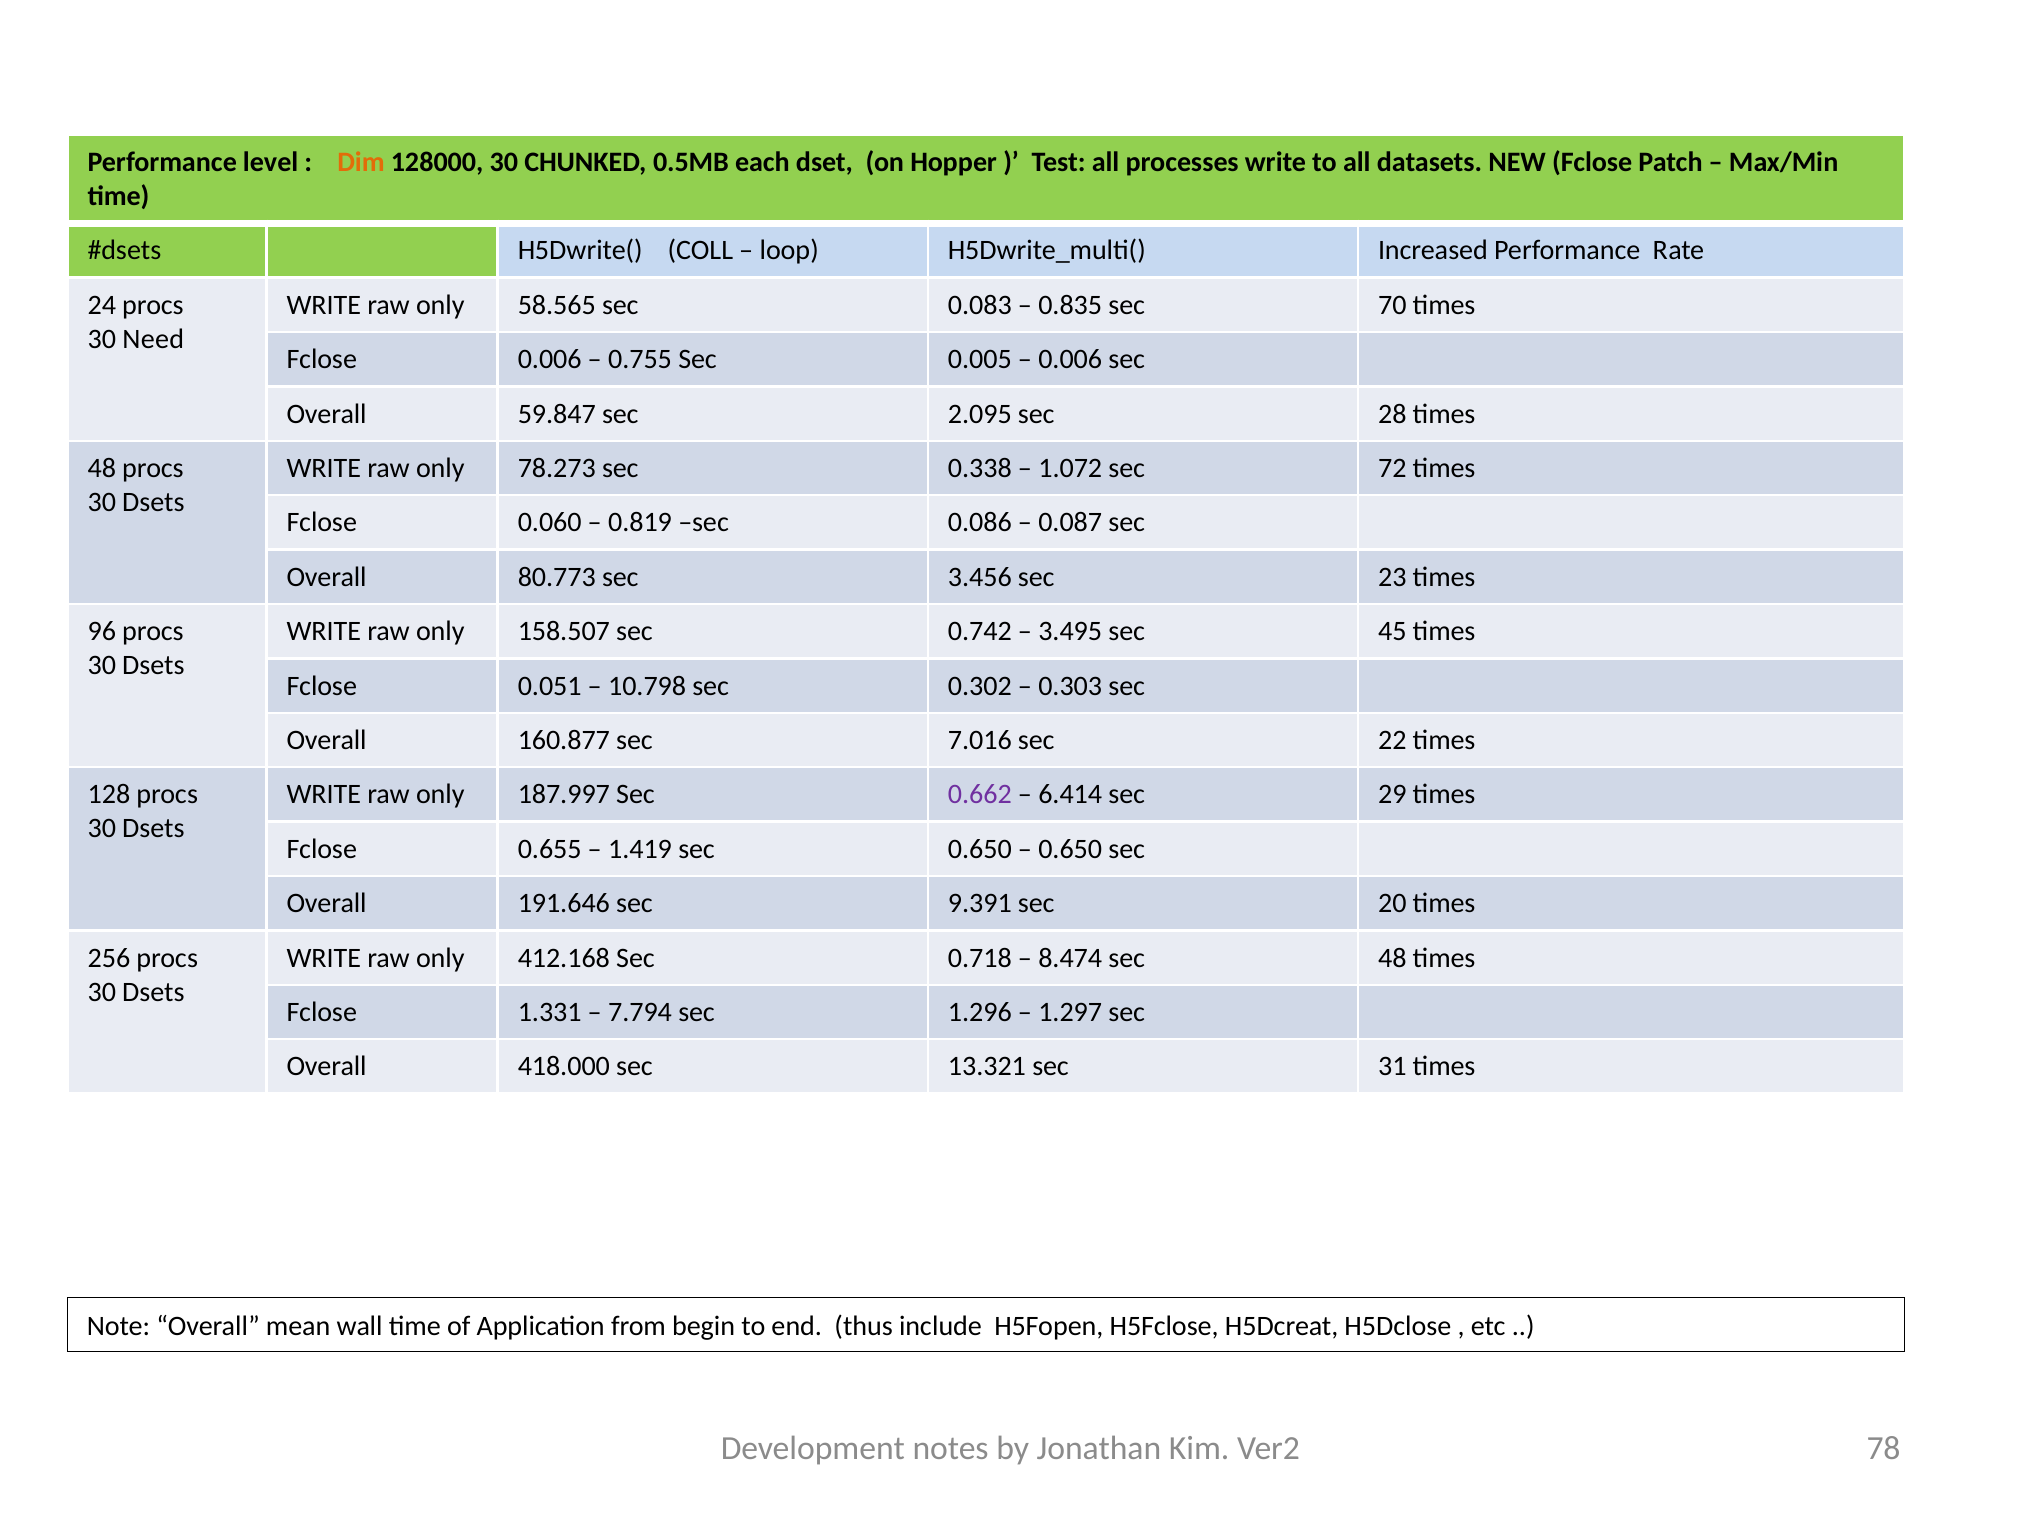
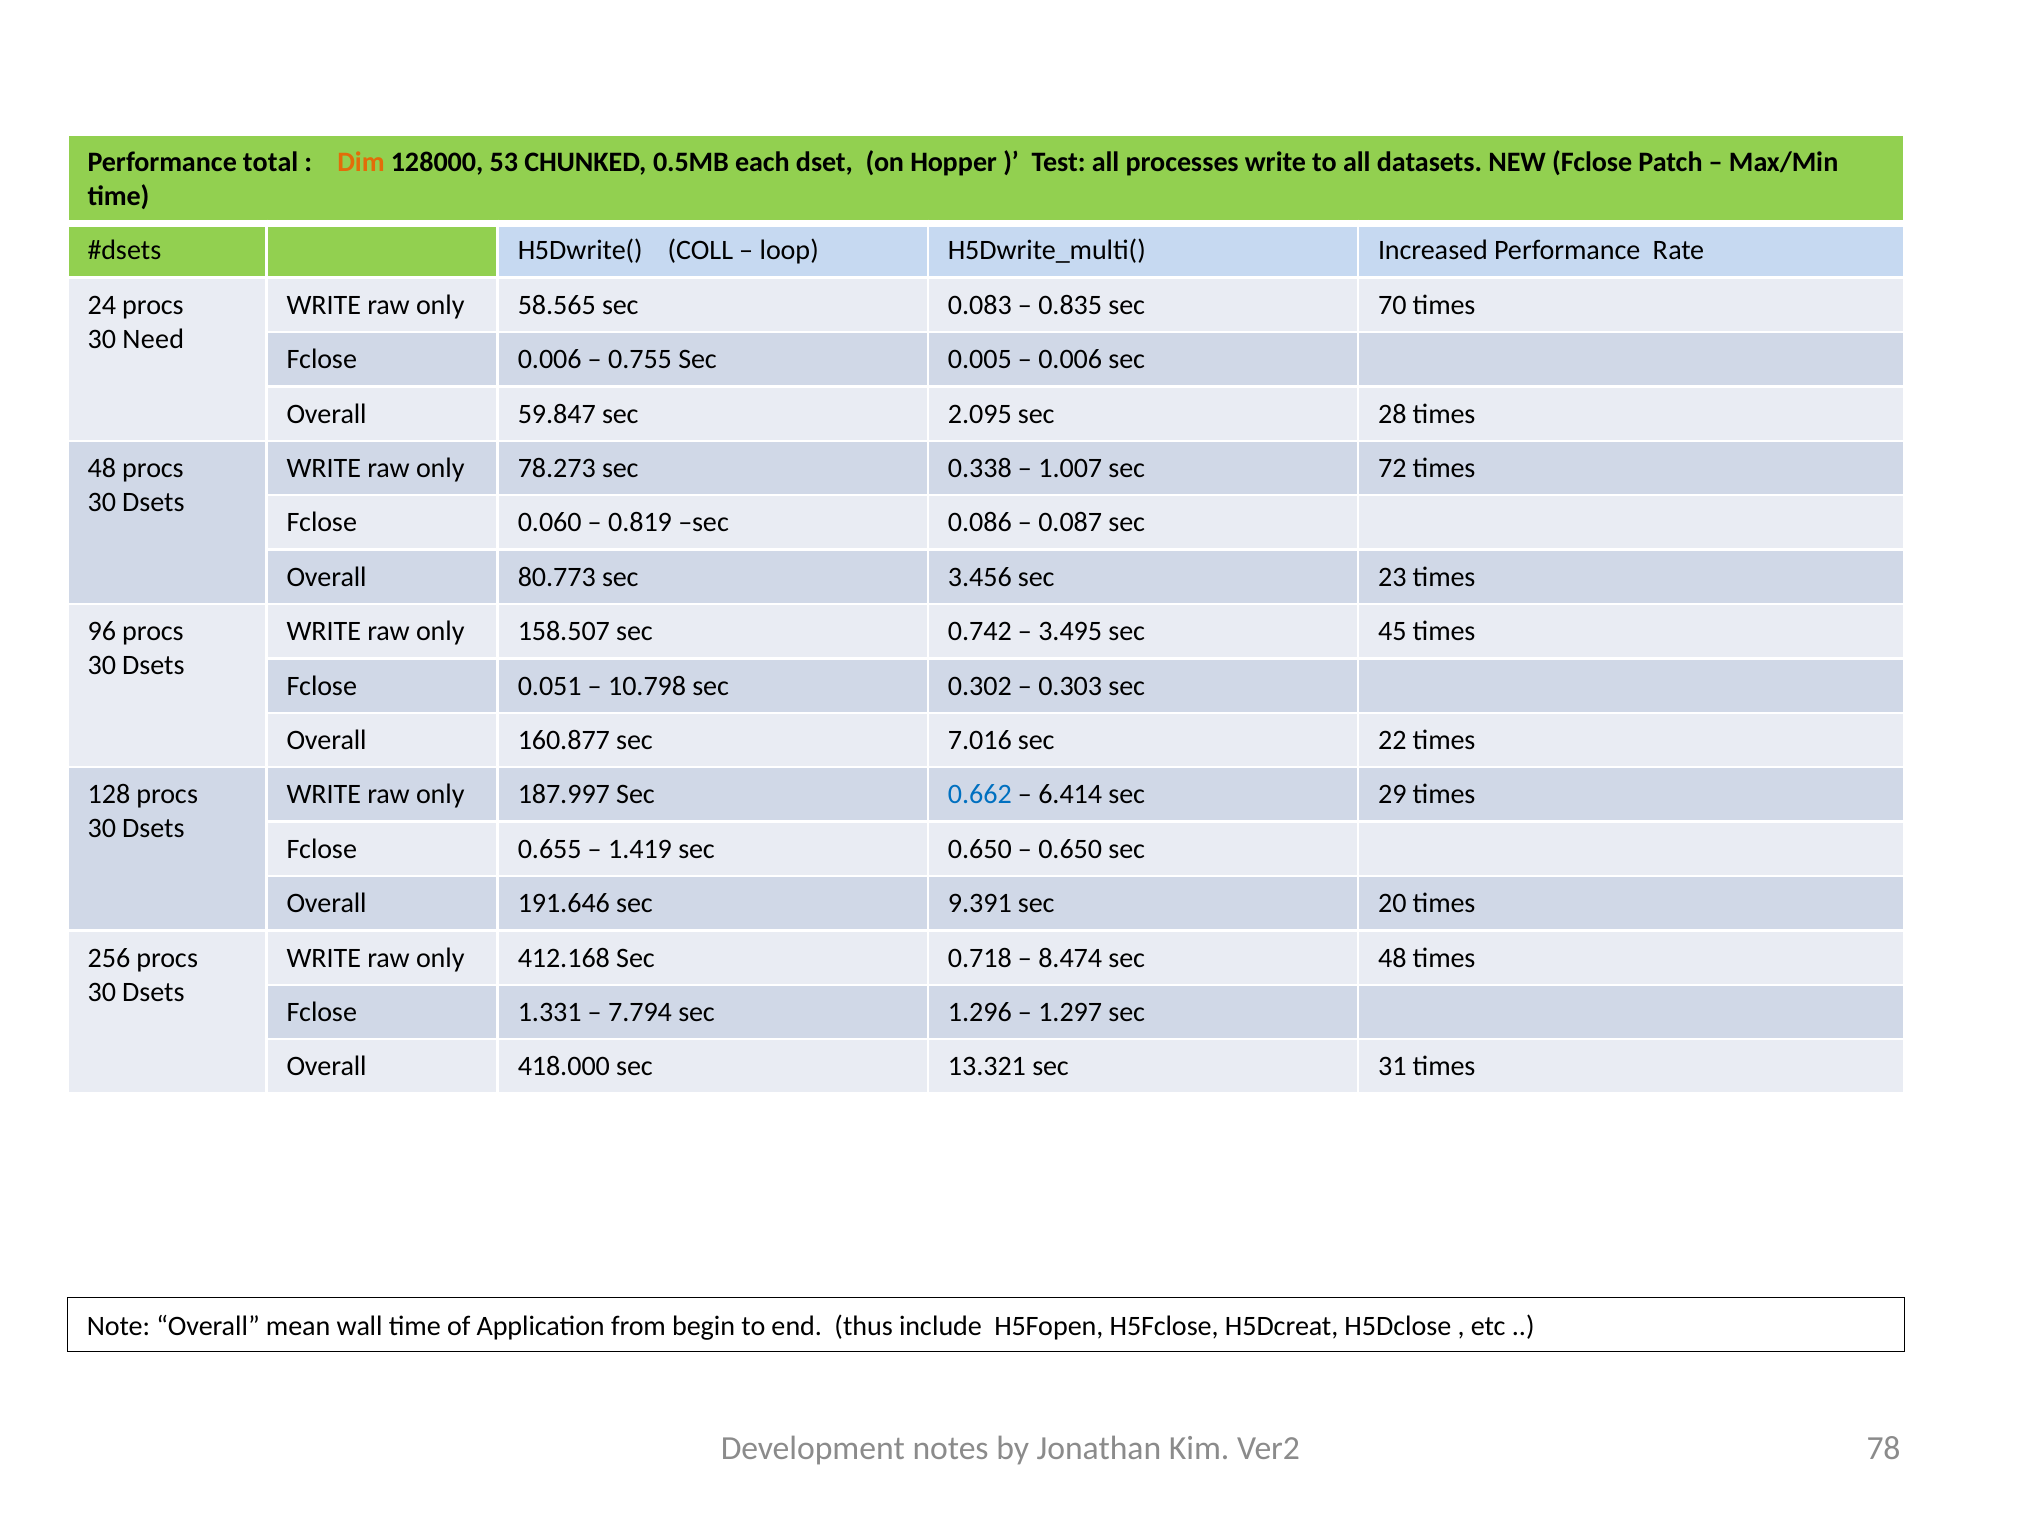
level: level -> total
128000 30: 30 -> 53
1.072: 1.072 -> 1.007
0.662 colour: purple -> blue
